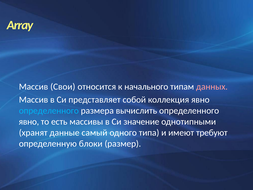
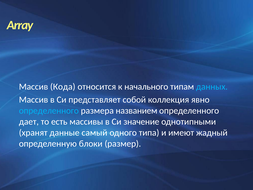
Свои: Свои -> Кода
данных colour: pink -> light blue
вычислить: вычислить -> названием
явно at (29, 122): явно -> дает
требуют: требуют -> жадный
